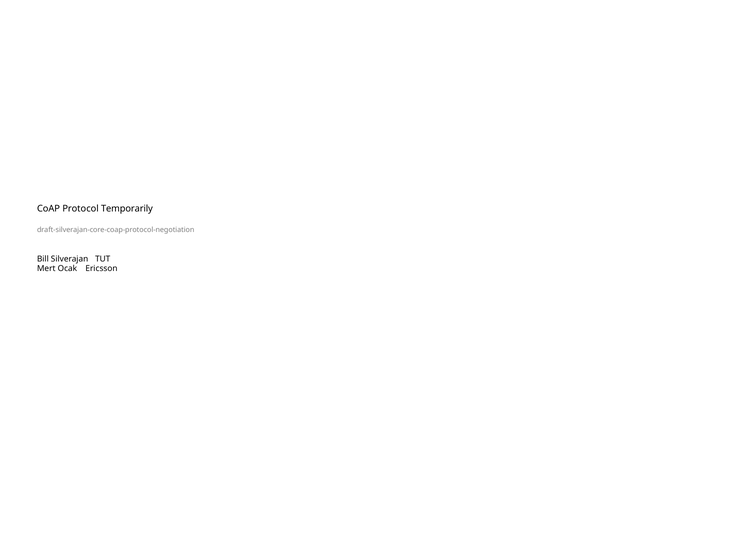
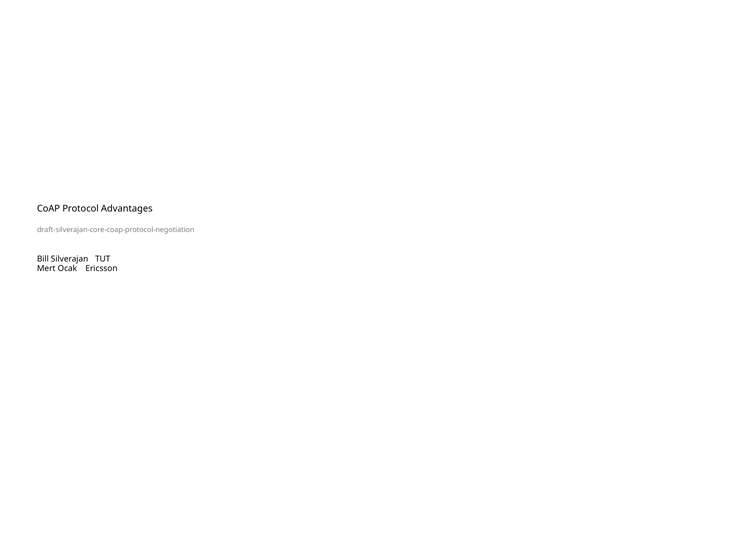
Temporarily: Temporarily -> Advantages
